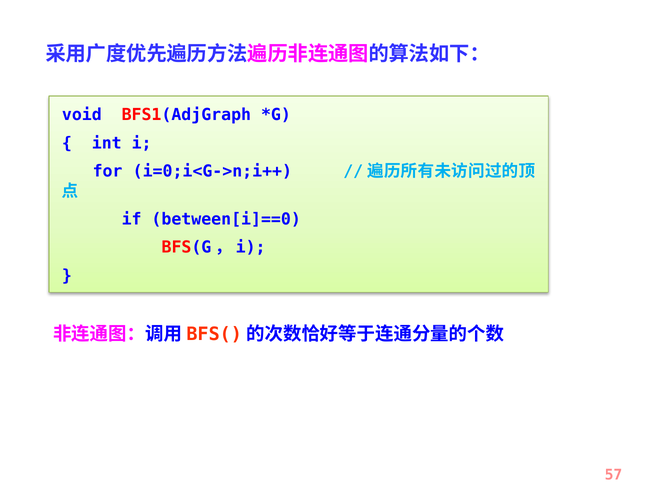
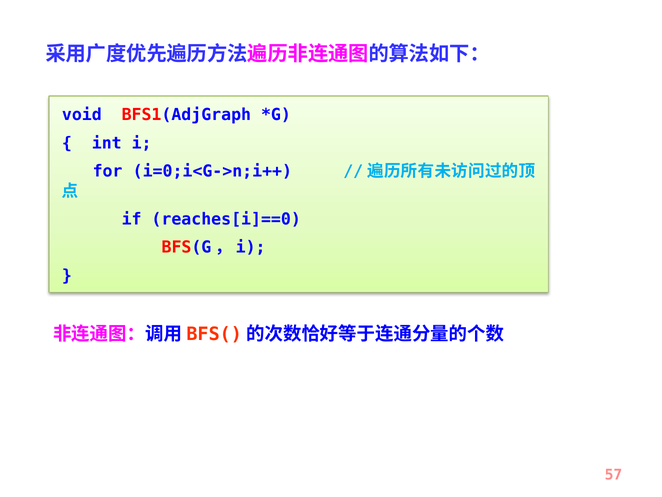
between[i]==0: between[i]==0 -> reaches[i]==0
